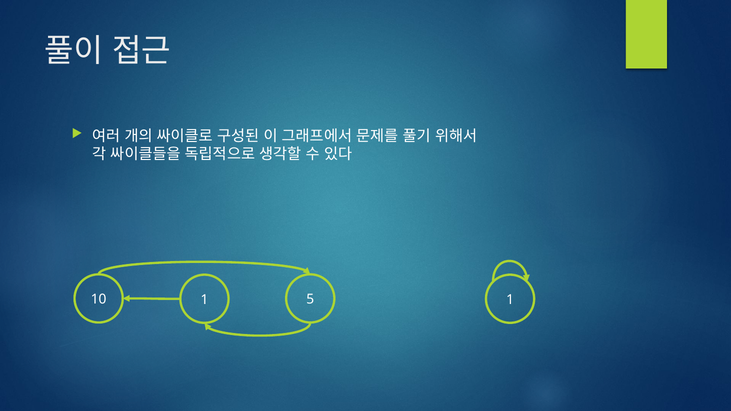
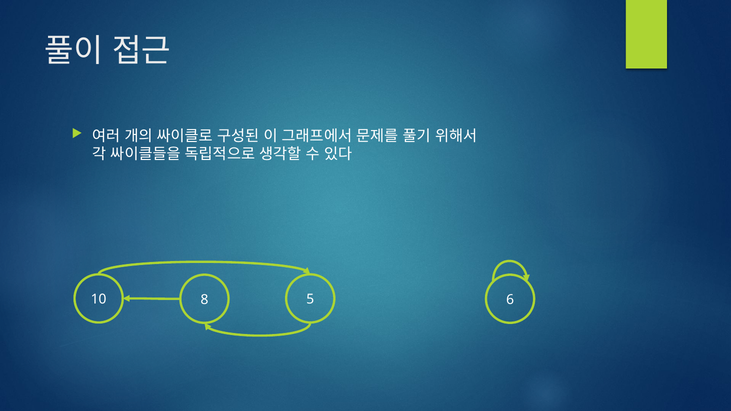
10 1: 1 -> 8
5 1: 1 -> 6
